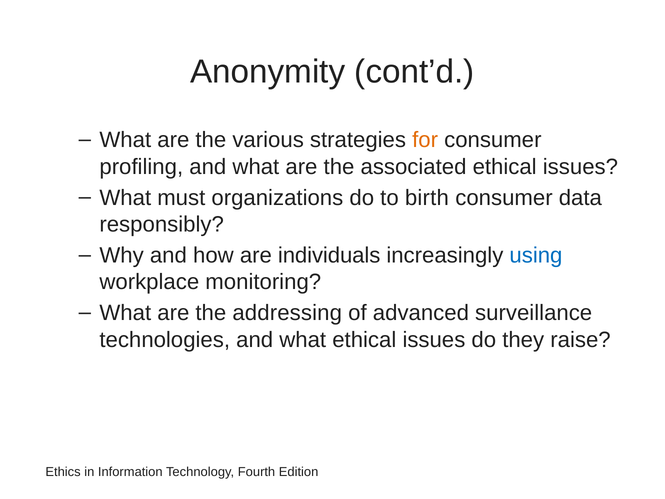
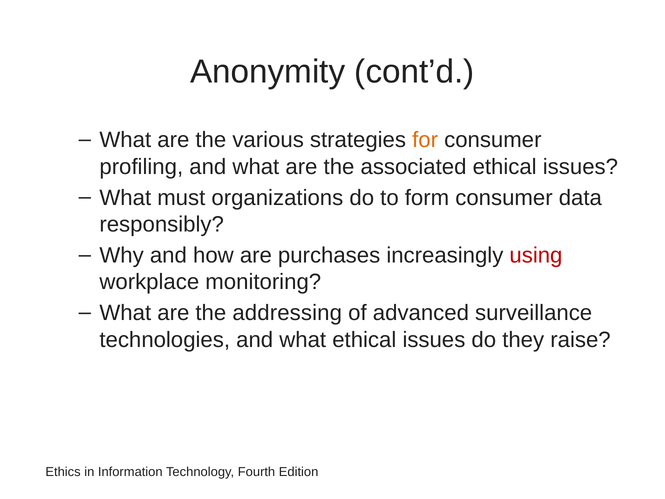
birth: birth -> form
individuals: individuals -> purchases
using colour: blue -> red
